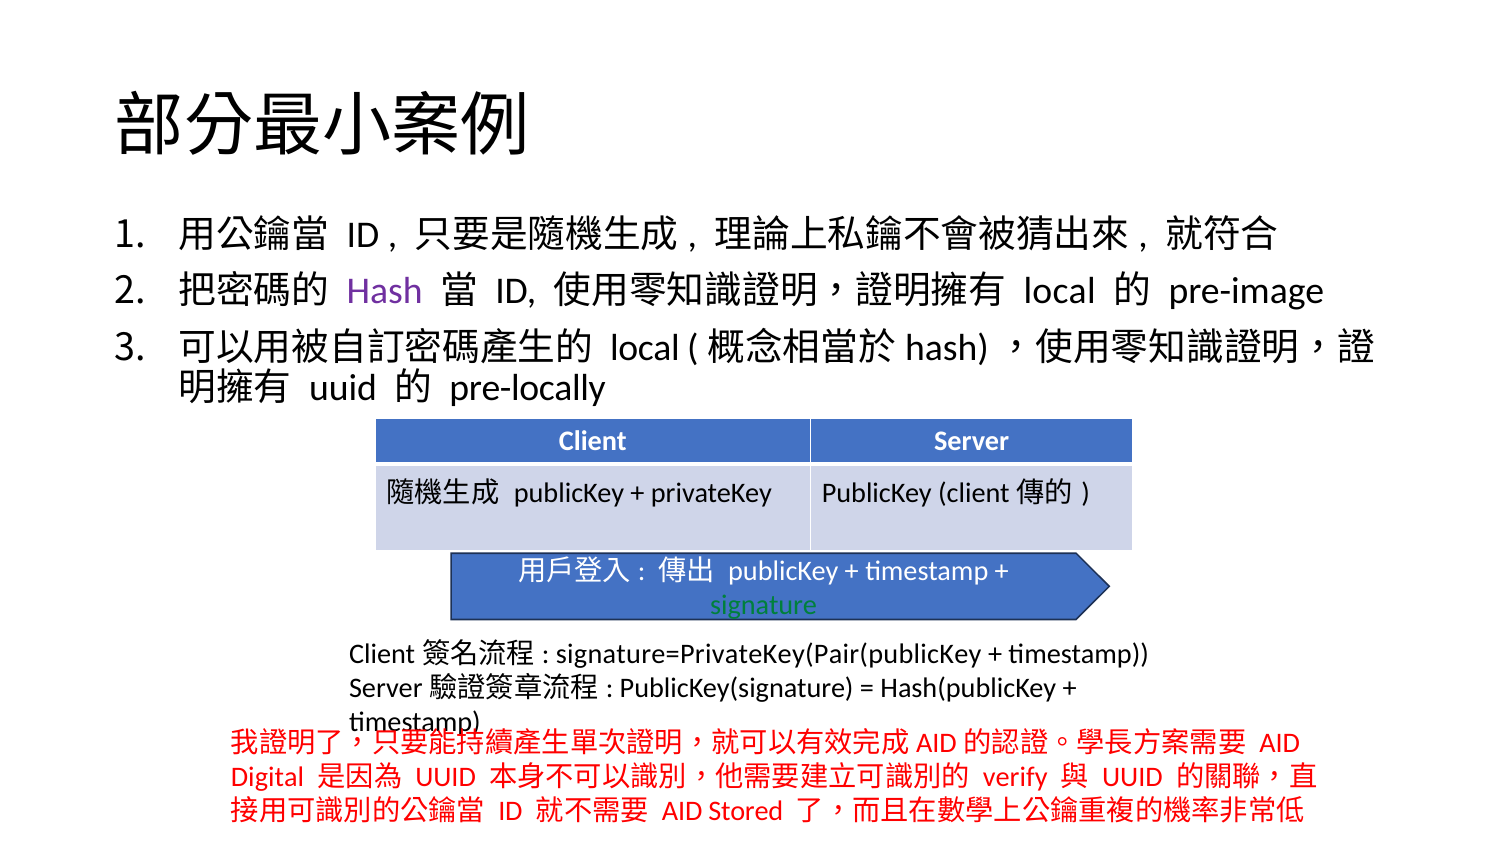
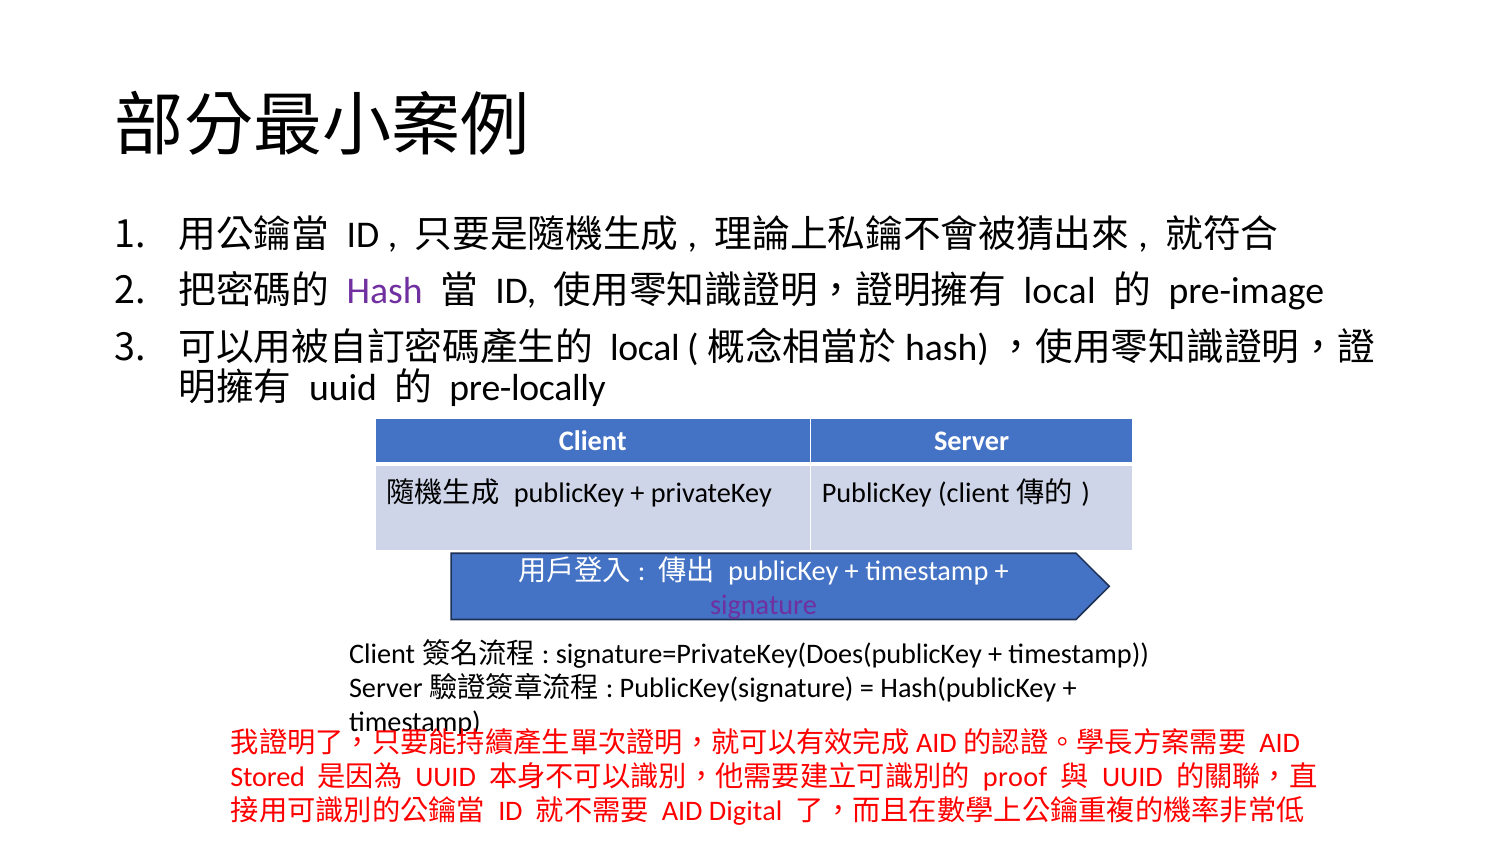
signature colour: green -> purple
signature=PrivateKey(Pair(publicKey: signature=PrivateKey(Pair(publicKey -> signature=PrivateKey(Does(publicKey
Digital: Digital -> Stored
verify: verify -> proof
Stored: Stored -> Digital
